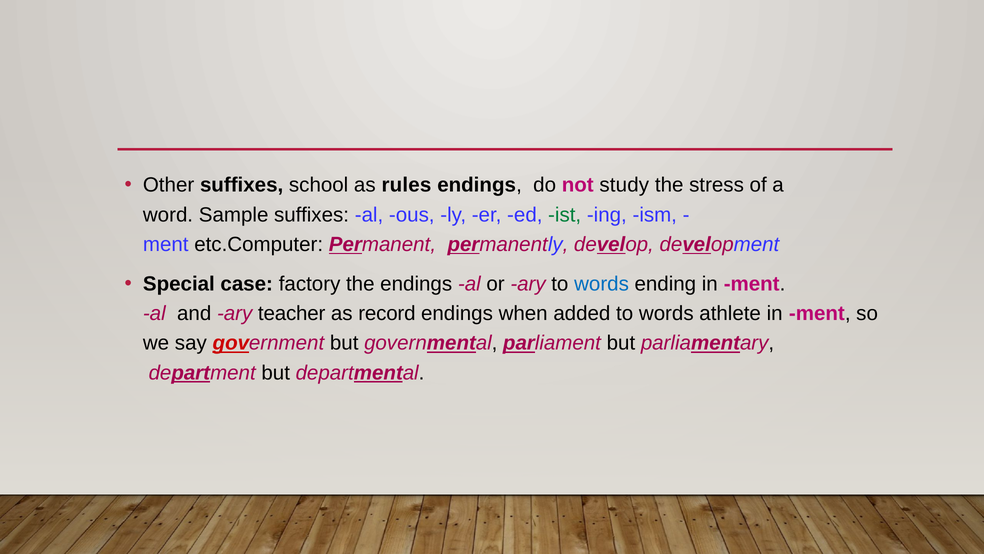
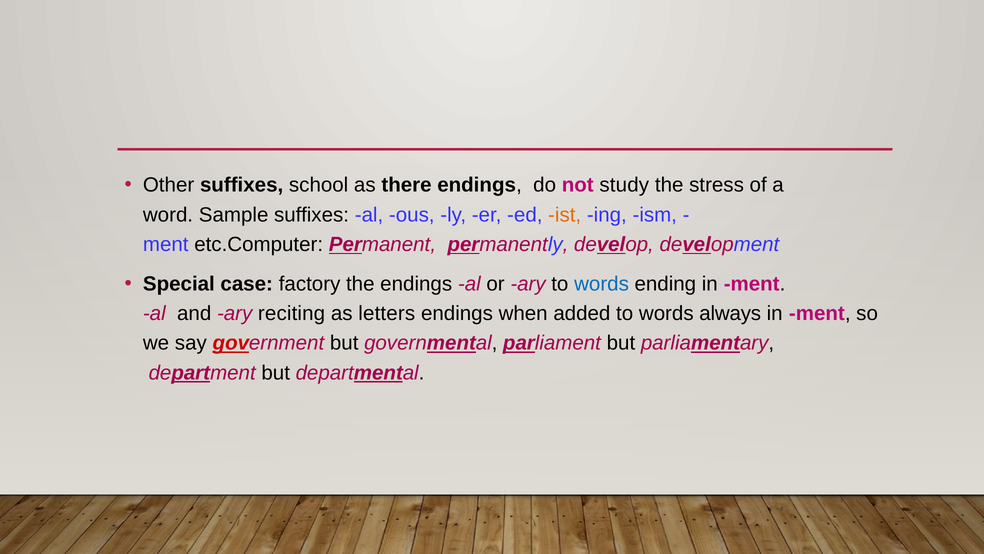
rules: rules -> there
ist colour: green -> orange
teacher: teacher -> reciting
record: record -> letters
athlete: athlete -> always
